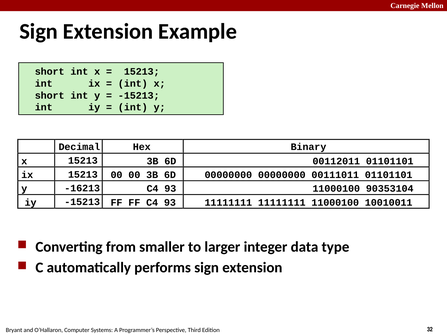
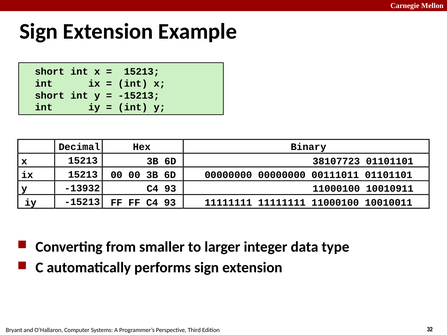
00112011: 00112011 -> 38107723
-16213: -16213 -> -13932
90353104: 90353104 -> 10010911
